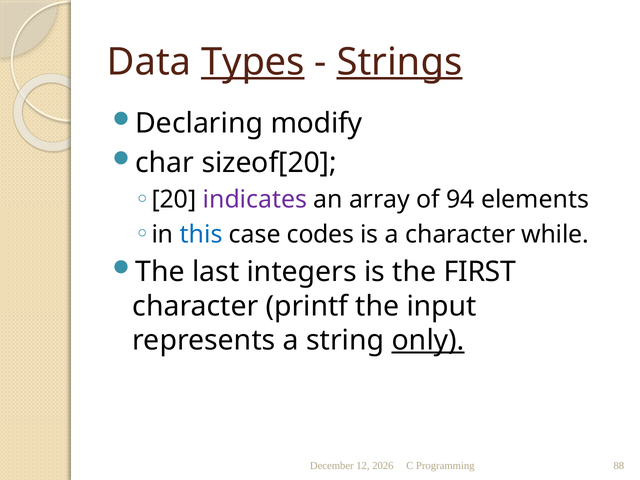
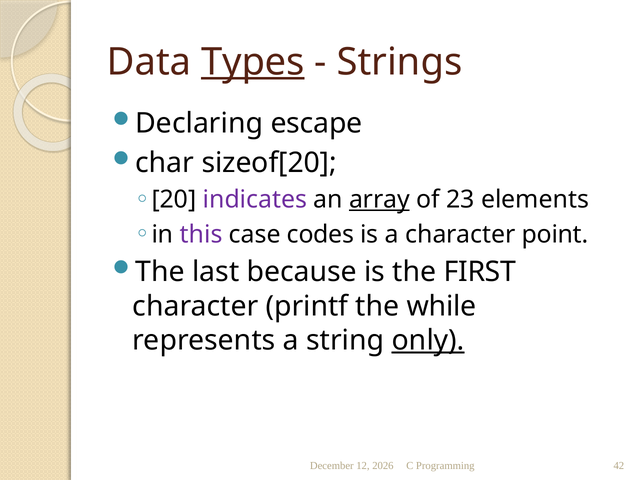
Strings underline: present -> none
modify: modify -> escape
array underline: none -> present
94: 94 -> 23
this colour: blue -> purple
while: while -> point
integers: integers -> because
input: input -> while
88: 88 -> 42
